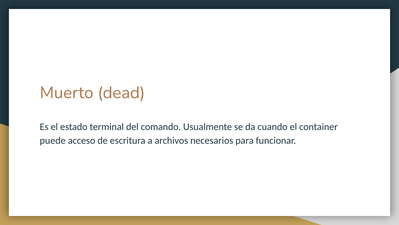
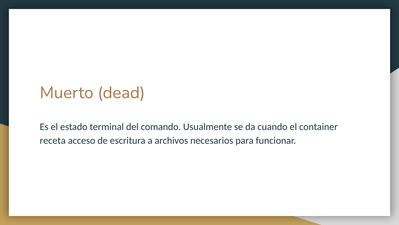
puede: puede -> receta
